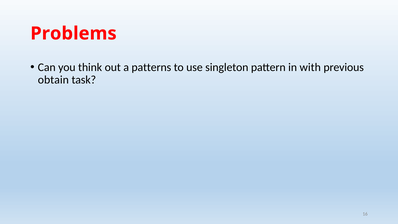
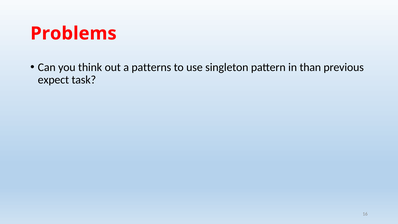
with: with -> than
obtain: obtain -> expect
